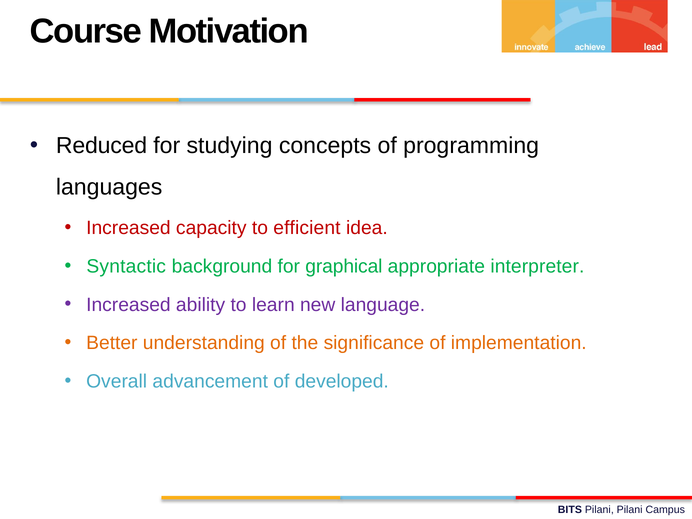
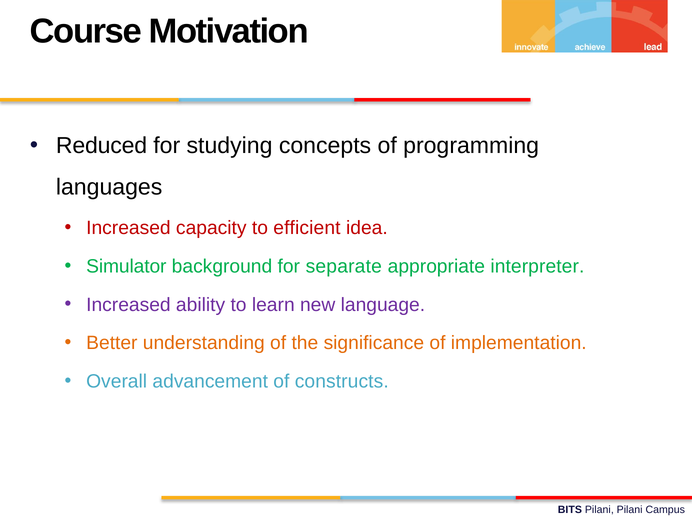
Syntactic: Syntactic -> Simulator
graphical: graphical -> separate
developed: developed -> constructs
